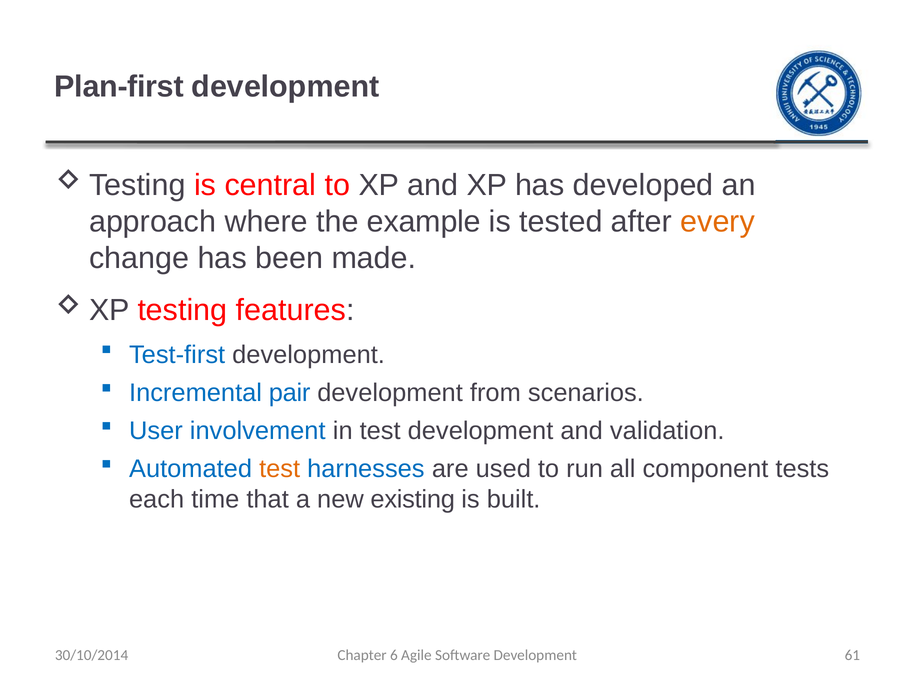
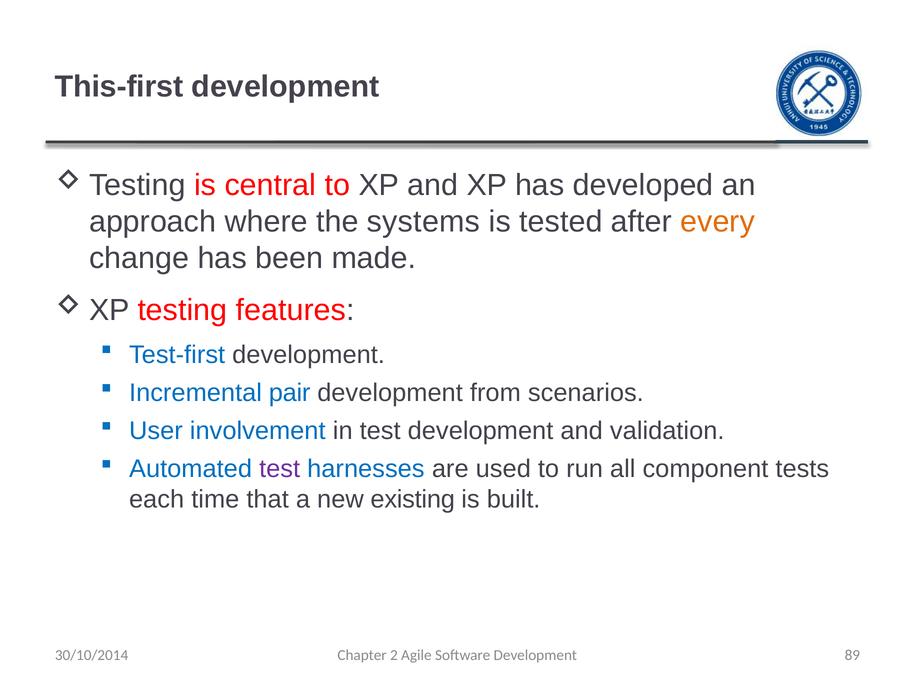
Plan-first: Plan-first -> This-first
example: example -> systems
test at (280, 469) colour: orange -> purple
6: 6 -> 2
61: 61 -> 89
